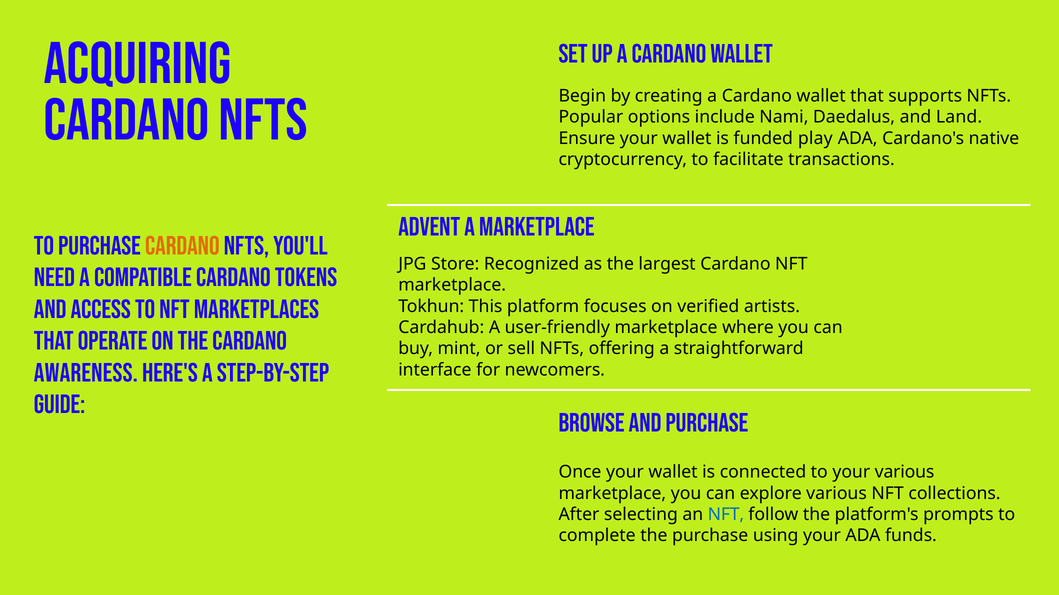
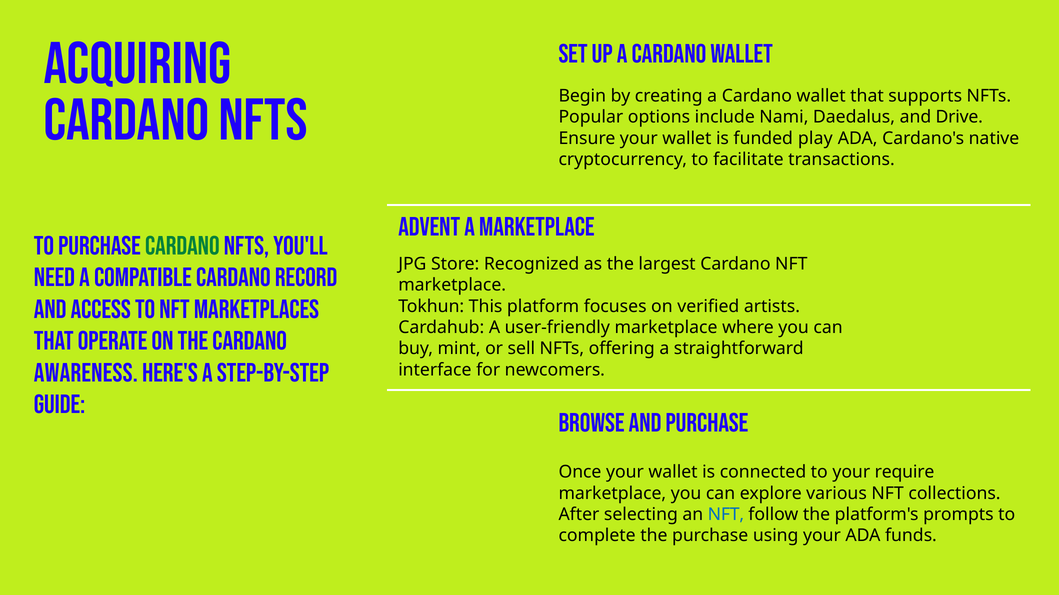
Land: Land -> Drive
Cardano at (182, 246) colour: orange -> green
tokens: tokens -> record
your various: various -> require
